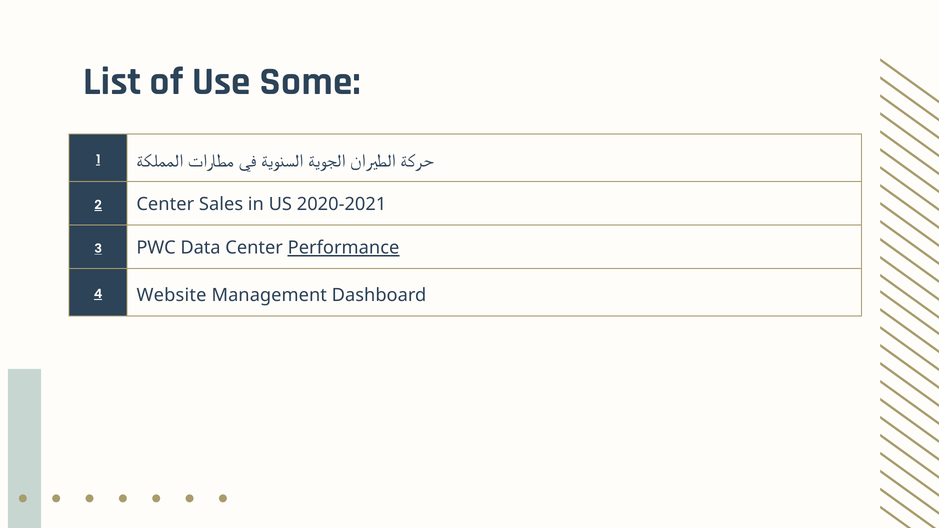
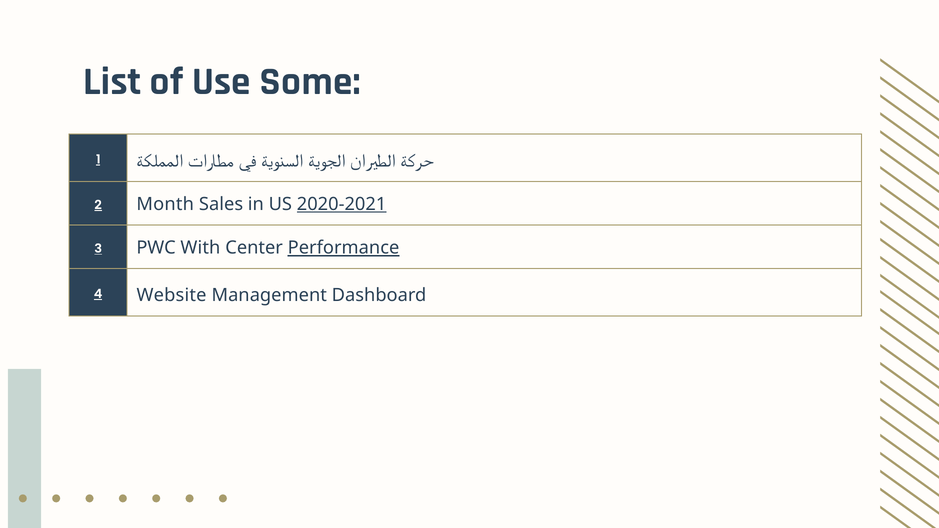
2 Center: Center -> Month
2020-2021 underline: none -> present
Data: Data -> With
